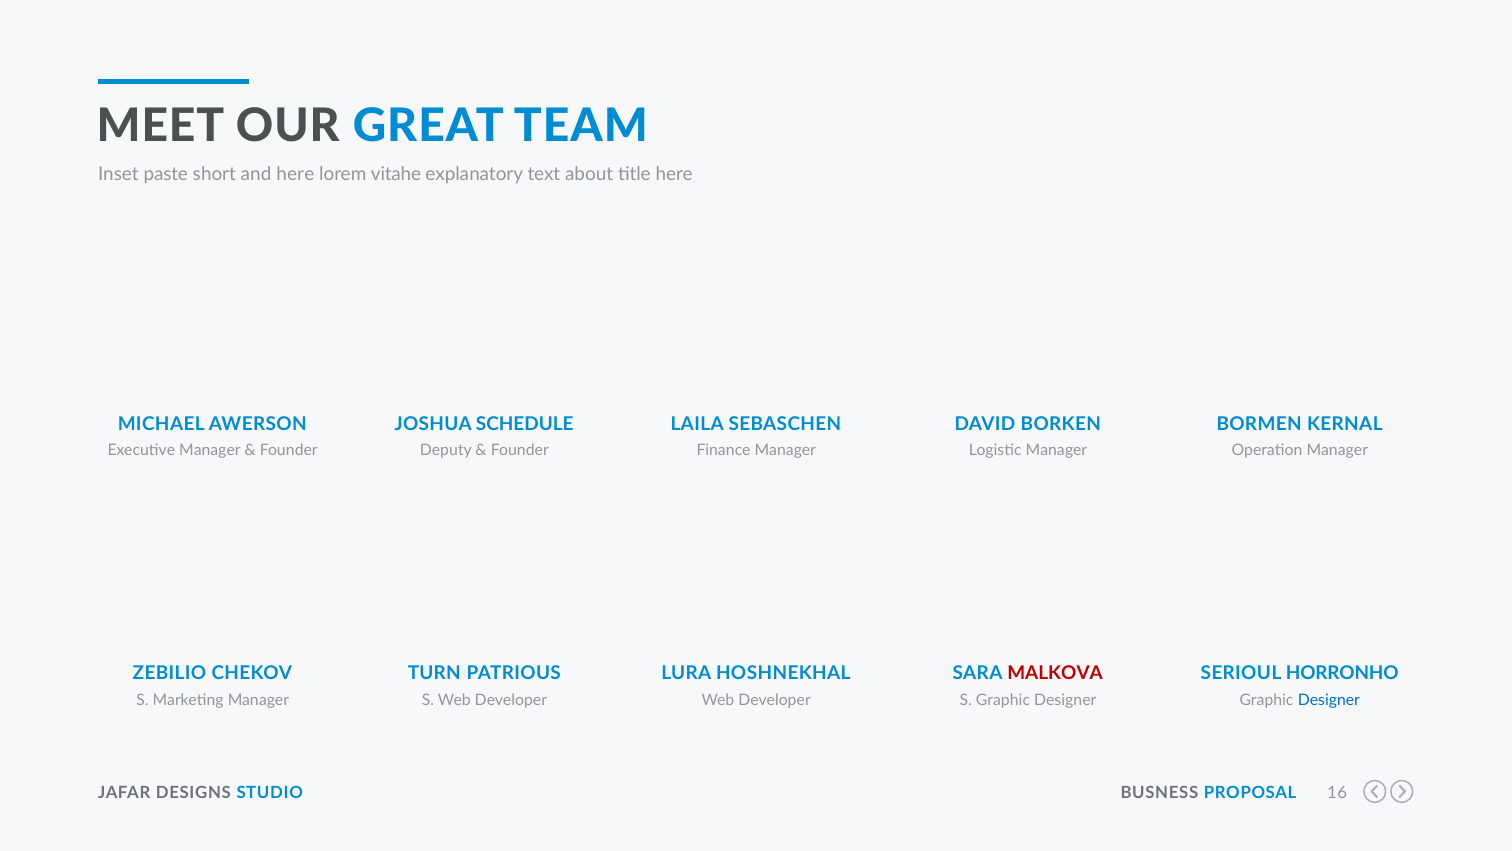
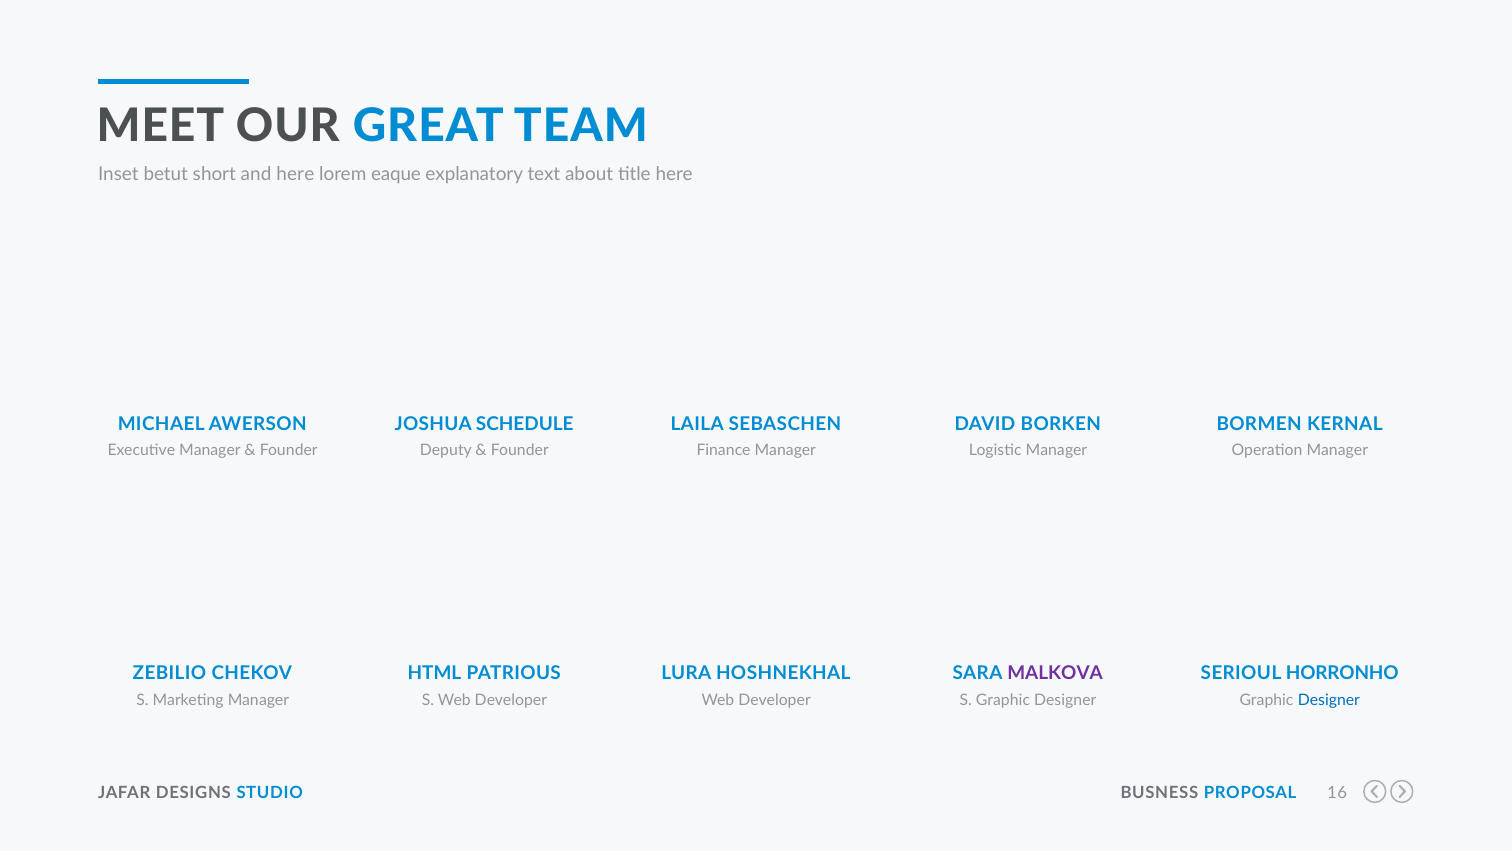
paste: paste -> betut
vitahe: vitahe -> eaque
TURN: TURN -> HTML
MALKOVA colour: red -> purple
